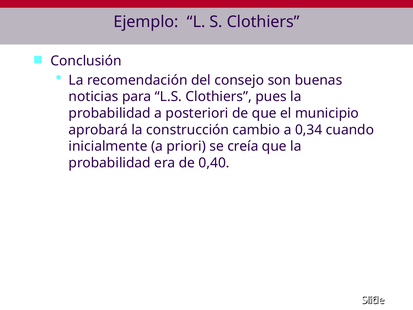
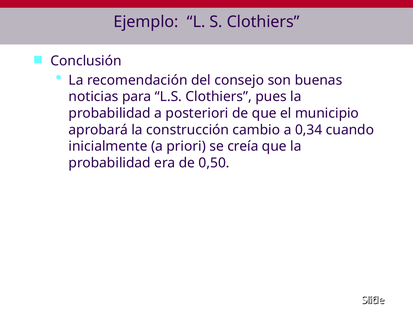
0,40: 0,40 -> 0,50
